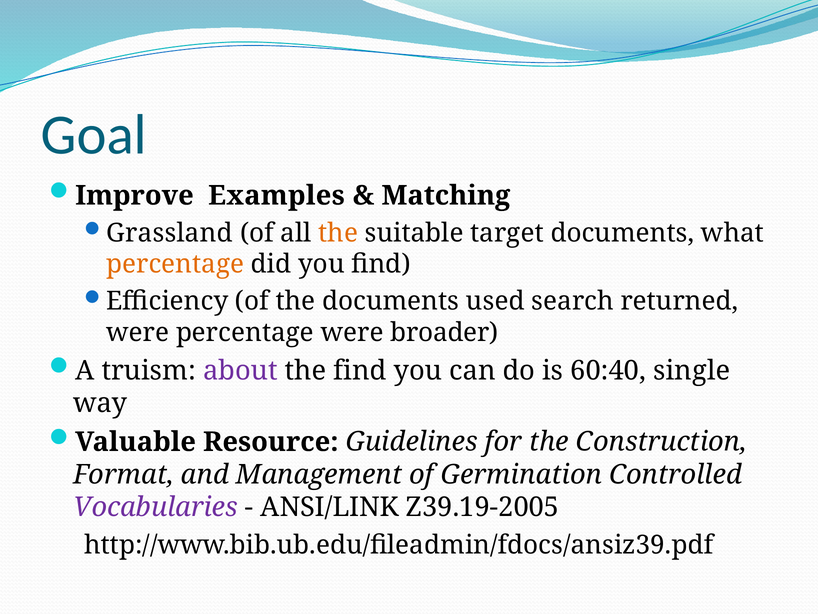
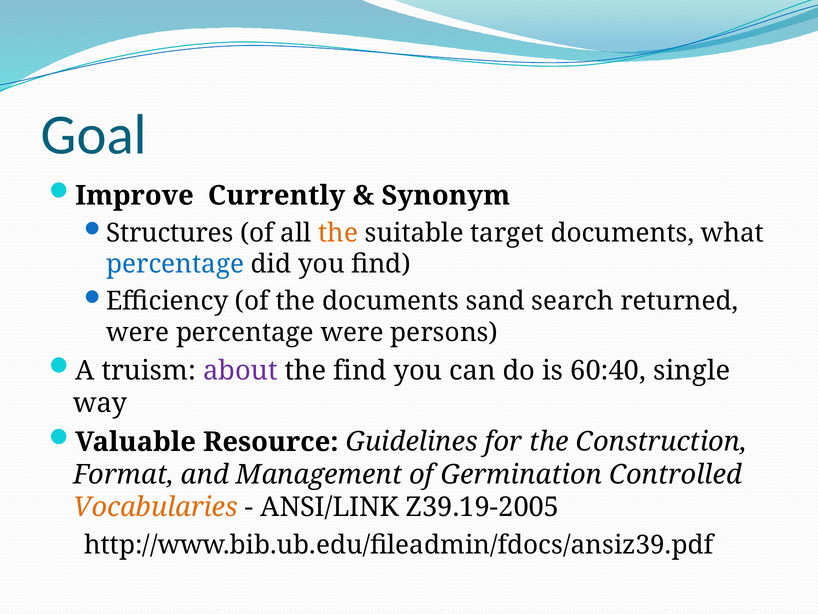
Examples: Examples -> Currently
Matching: Matching -> Synonym
Grassland: Grassland -> Structures
percentage at (175, 264) colour: orange -> blue
used: used -> sand
broader: broader -> persons
Vocabularies colour: purple -> orange
